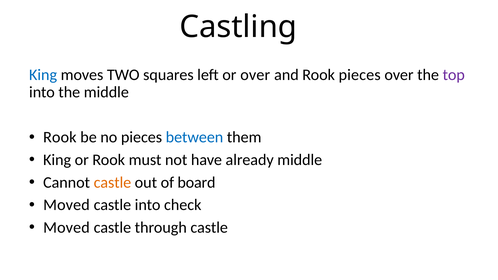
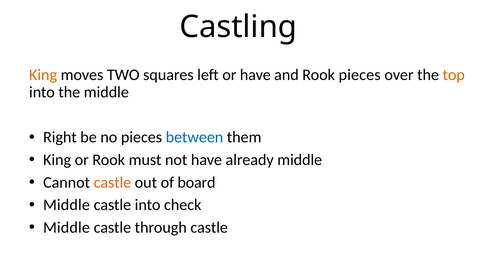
King at (43, 75) colour: blue -> orange
or over: over -> have
top colour: purple -> orange
Rook at (60, 137): Rook -> Right
Moved at (66, 205): Moved -> Middle
Moved at (66, 228): Moved -> Middle
